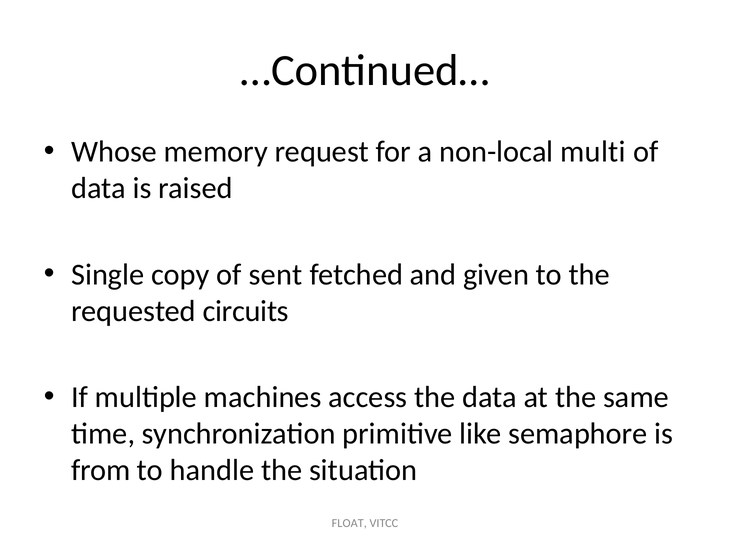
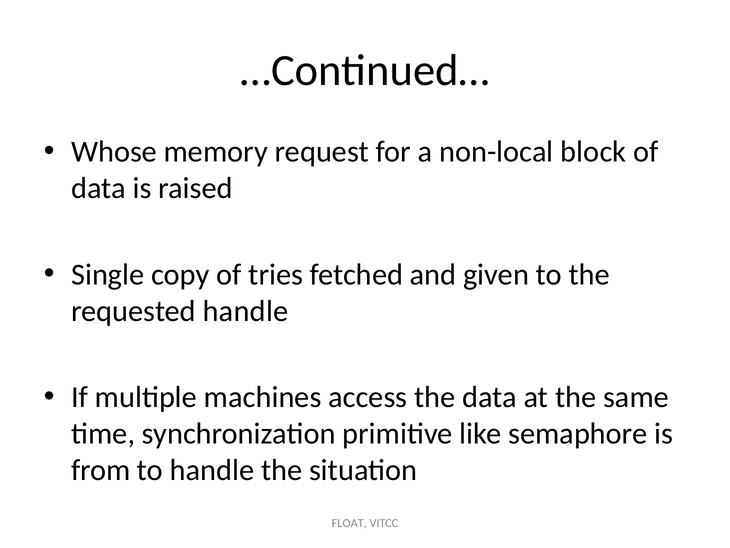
multi: multi -> block
sent: sent -> tries
requested circuits: circuits -> handle
